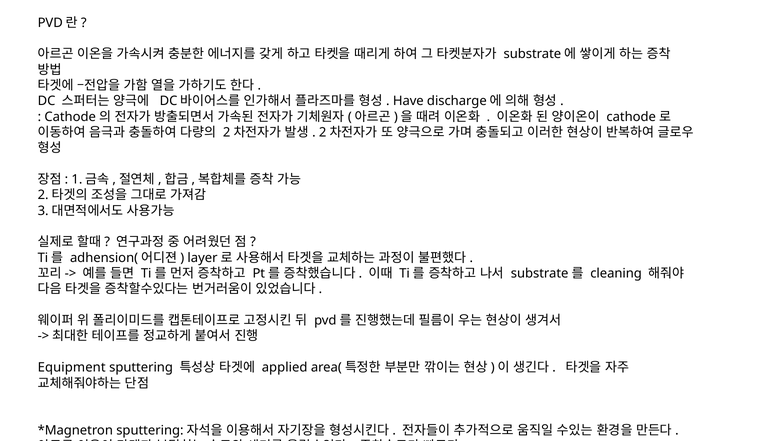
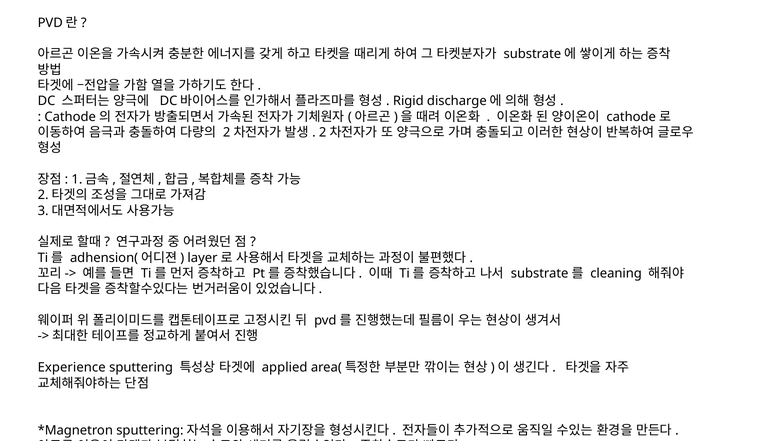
Have: Have -> Rigid
Equipment: Equipment -> Experience
